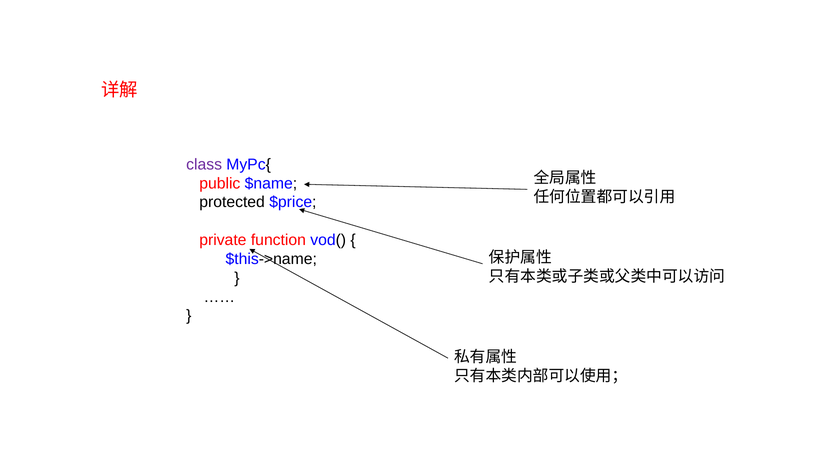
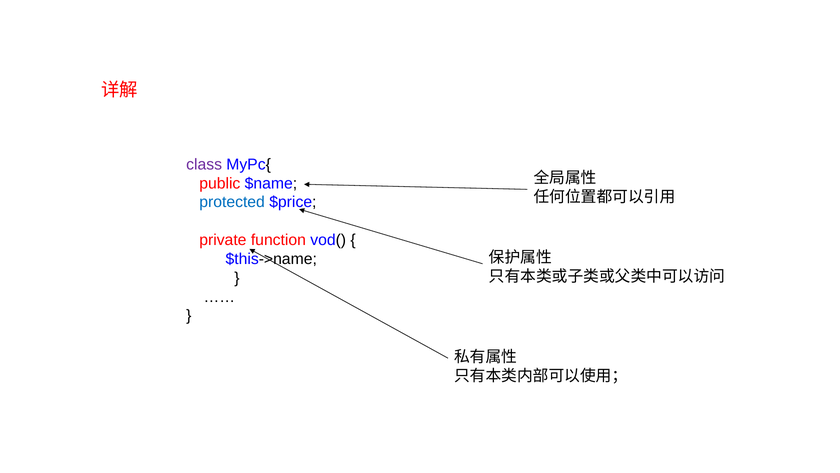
protected colour: black -> blue
